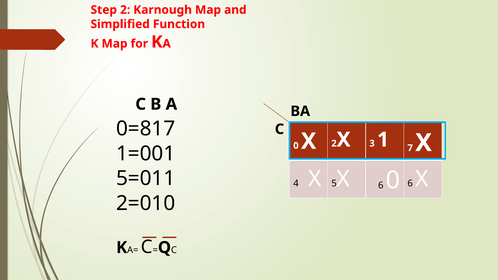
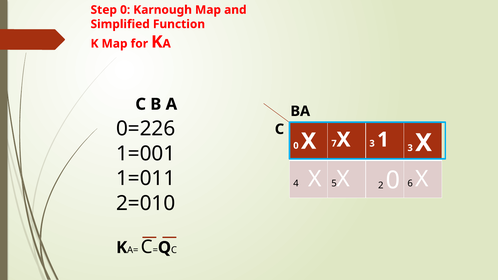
Step 2: 2 -> 0
0=817: 0=817 -> 0=226
X 2: 2 -> 7
1 7: 7 -> 3
5=011: 5=011 -> 1=011
X 6: 6 -> 2
